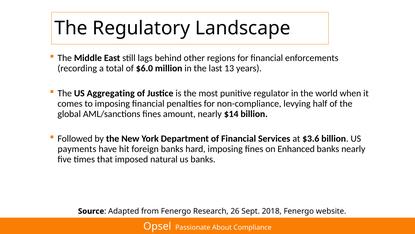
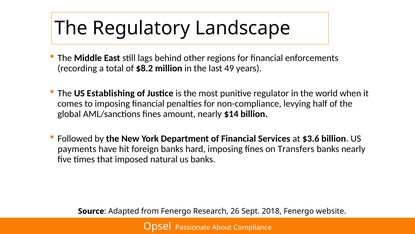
$6.0: $6.0 -> $8.2
13: 13 -> 49
Aggregating: Aggregating -> Establishing
Enhanced: Enhanced -> Transfers
